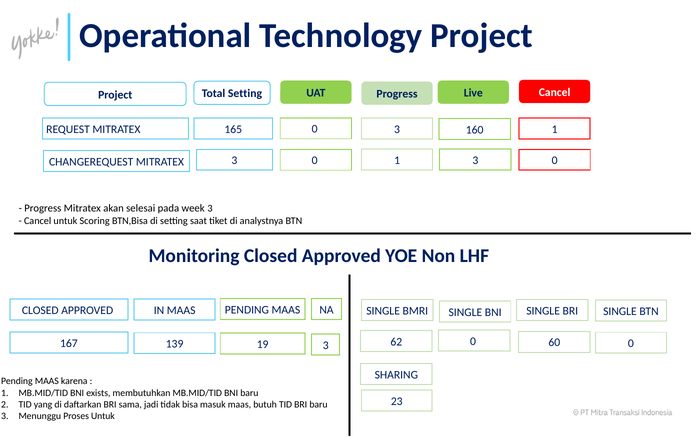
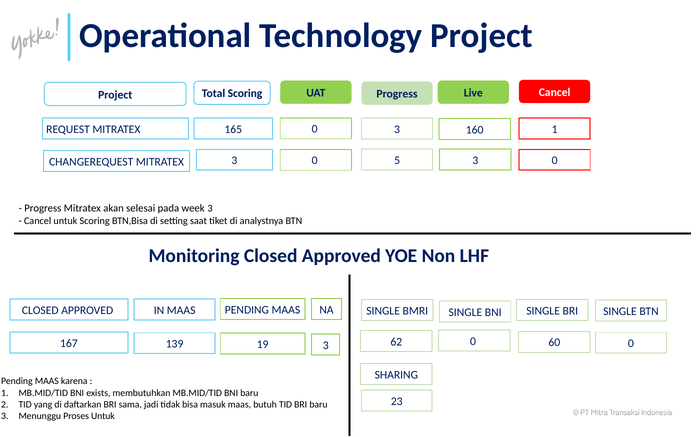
Total Setting: Setting -> Scoring
MITRATEX 1: 1 -> 5
